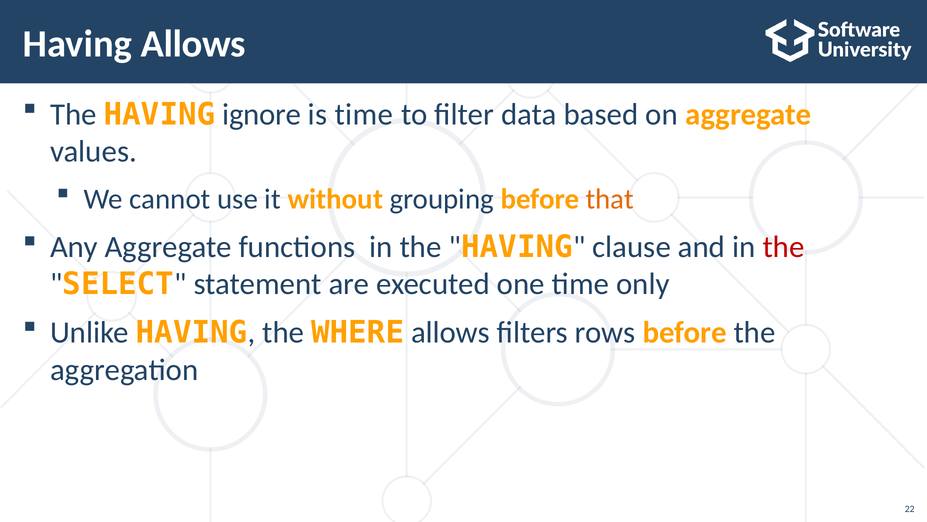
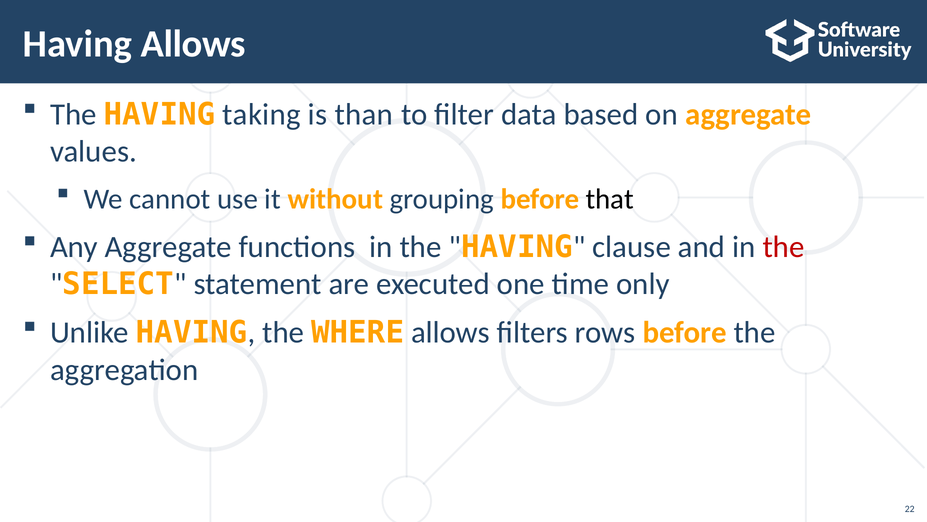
ignore: ignore -> taking
is time: time -> than
that colour: orange -> black
